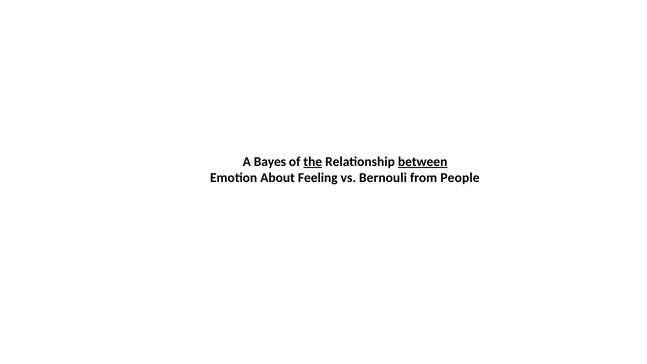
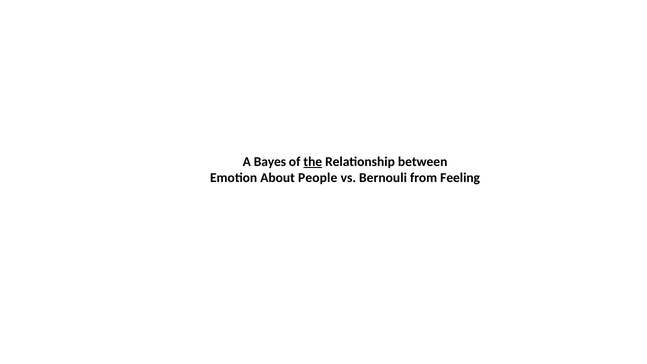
between underline: present -> none
Feeling: Feeling -> People
People: People -> Feeling
